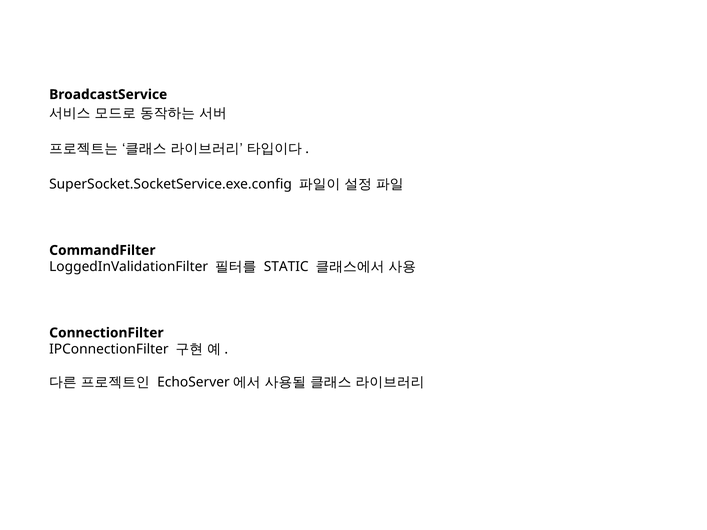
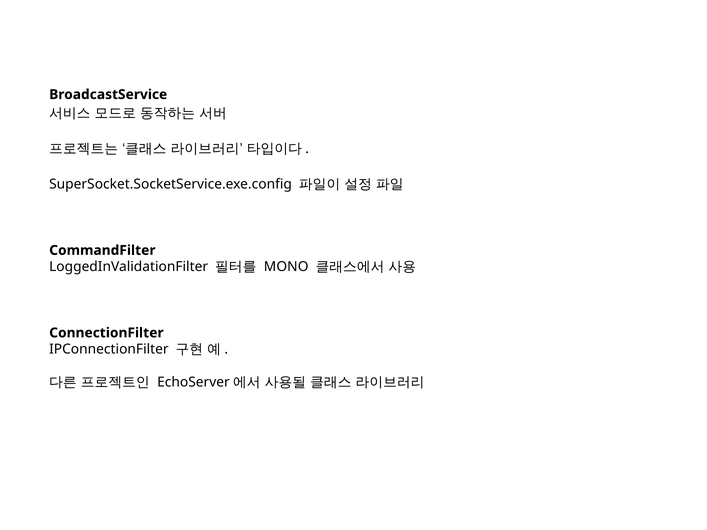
STATIC: STATIC -> MONO
